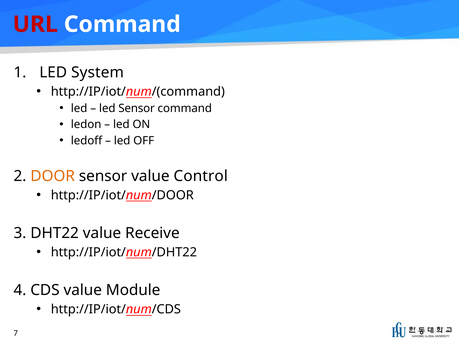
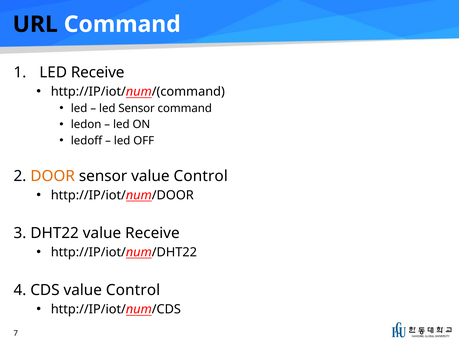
URL colour: red -> black
LED System: System -> Receive
CDS value Module: Module -> Control
